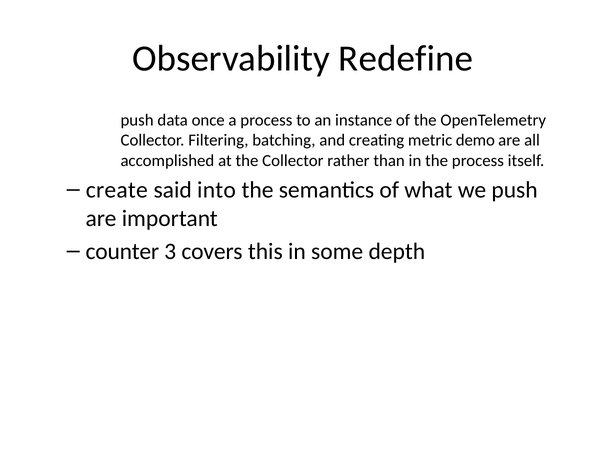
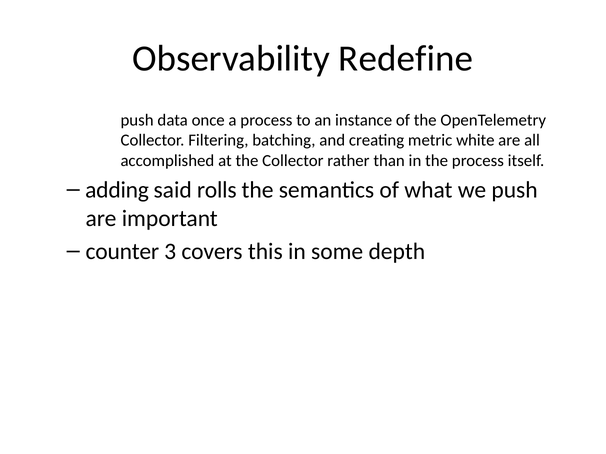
demo: demo -> white
create: create -> adding
into: into -> rolls
